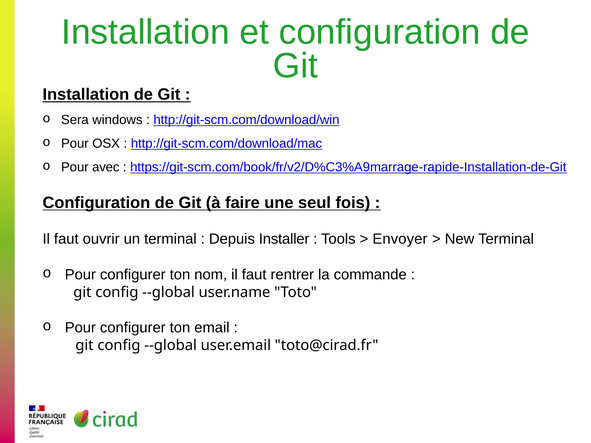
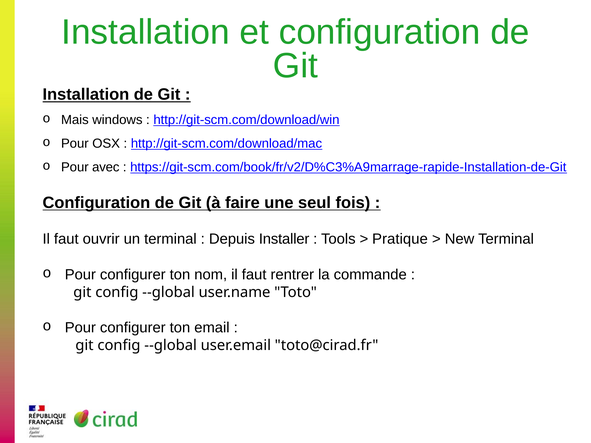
Sera: Sera -> Mais
Envoyer: Envoyer -> Pratique
